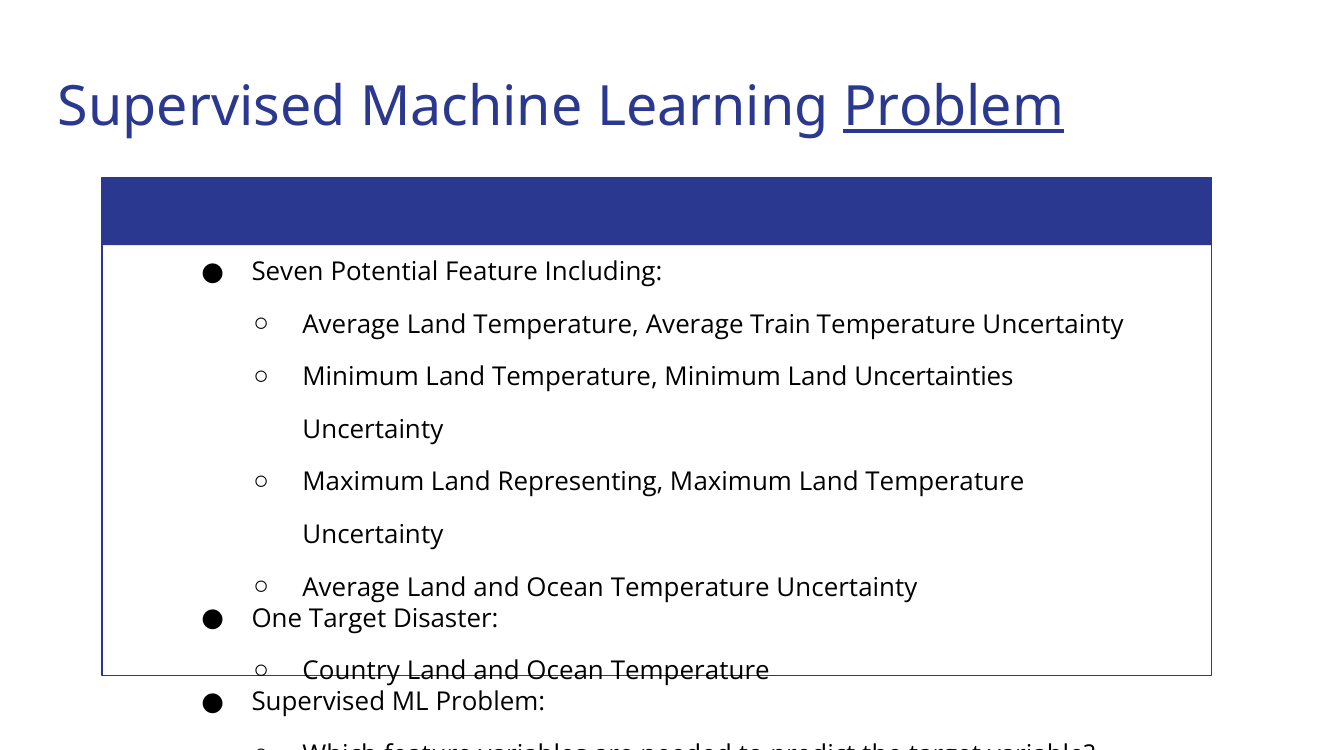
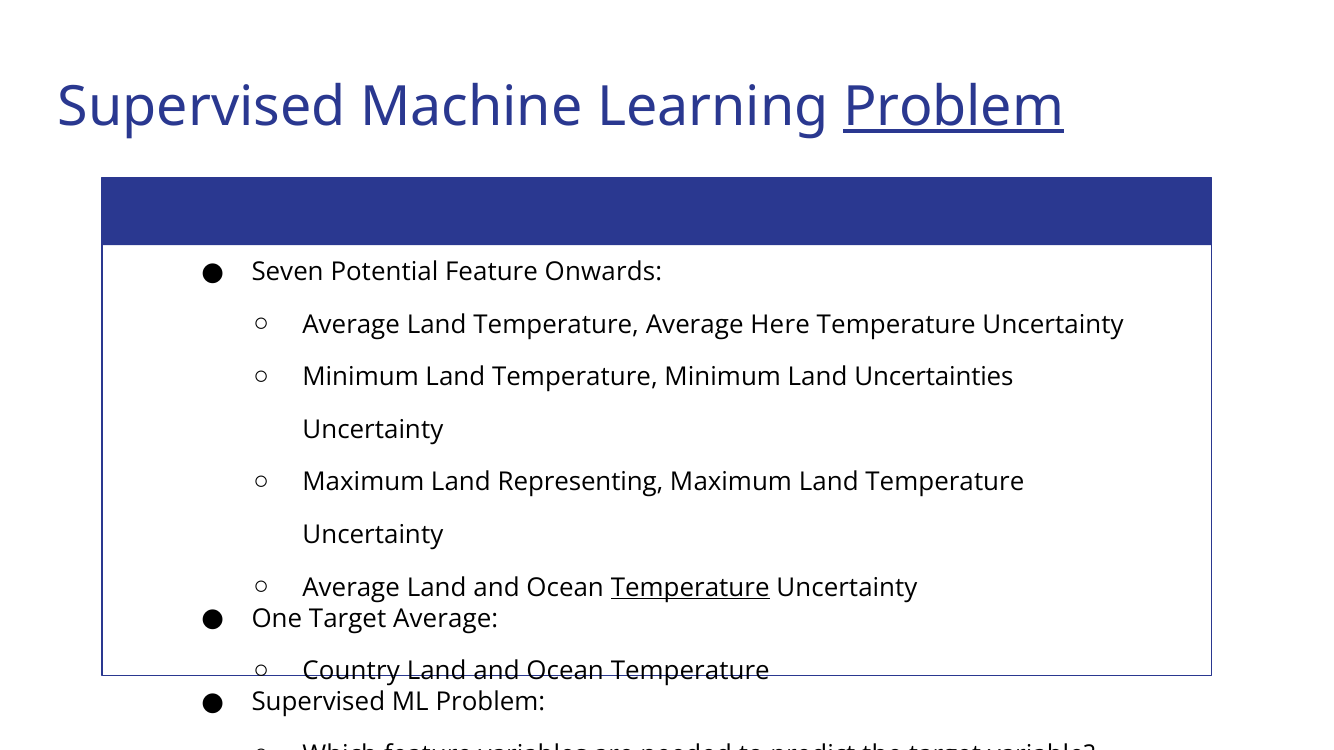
Including: Including -> Onwards
Train: Train -> Here
Temperature at (690, 588) underline: none -> present
Target Disaster: Disaster -> Average
